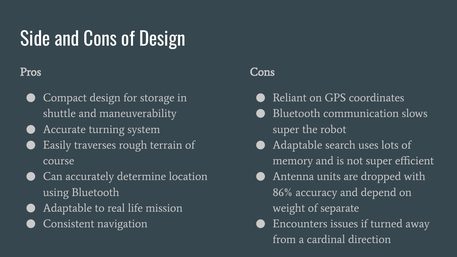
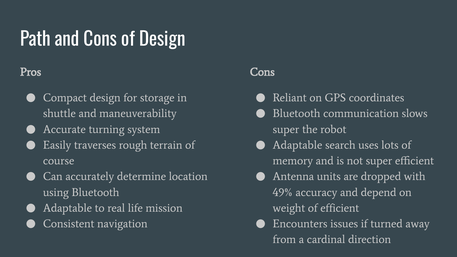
Side: Side -> Path
86%: 86% -> 49%
of separate: separate -> efficient
